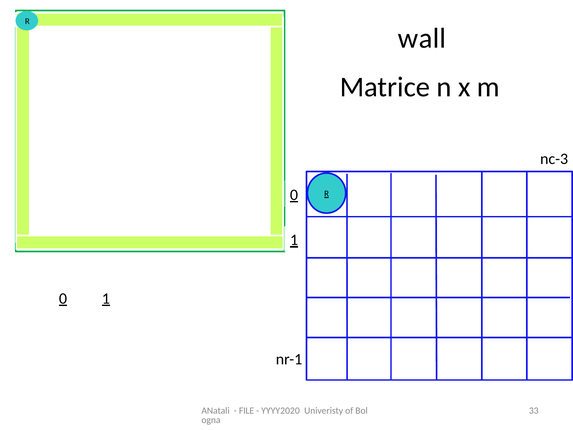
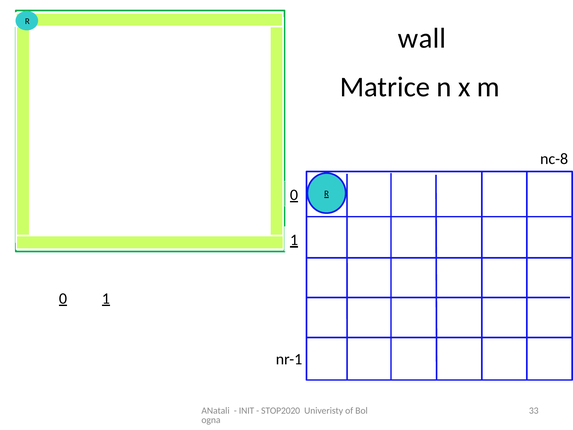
nc-3: nc-3 -> nc-8
FILE: FILE -> INIT
YYYY2020: YYYY2020 -> STOP2020
